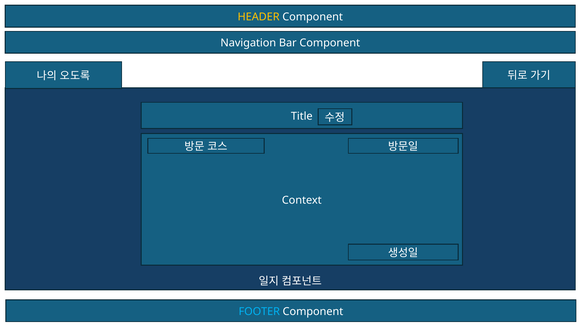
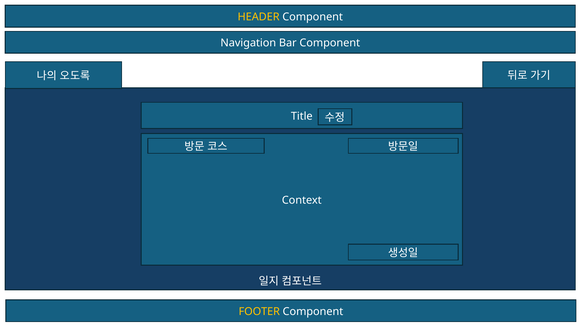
FOOTER colour: light blue -> yellow
